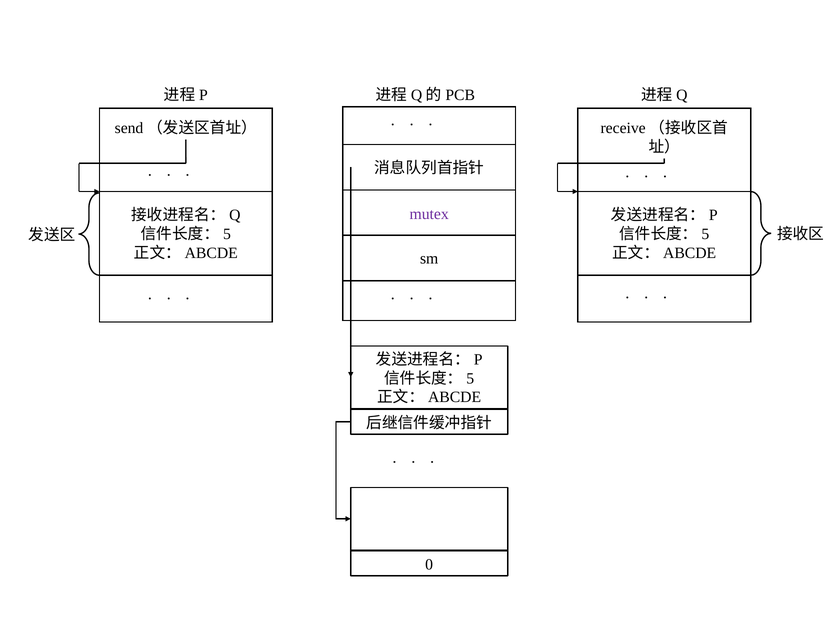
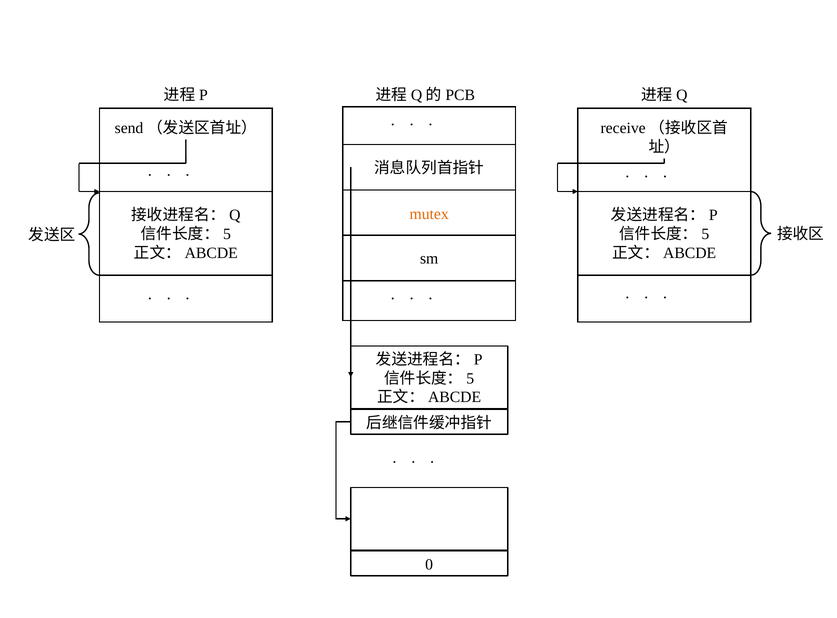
mutex colour: purple -> orange
